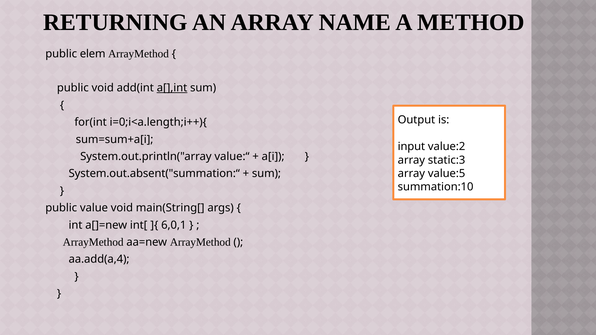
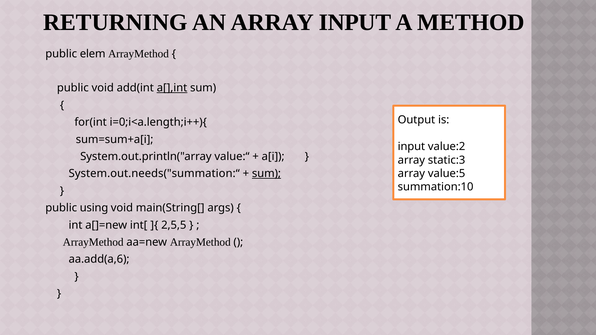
ARRAY NAME: NAME -> INPUT
System.out.absent("summation:“: System.out.absent("summation:“ -> System.out.needs("summation:“
sum at (266, 174) underline: none -> present
value: value -> using
6,0,1: 6,0,1 -> 2,5,5
aa.add(a,4: aa.add(a,4 -> aa.add(a,6
